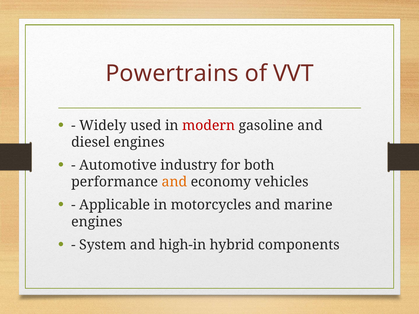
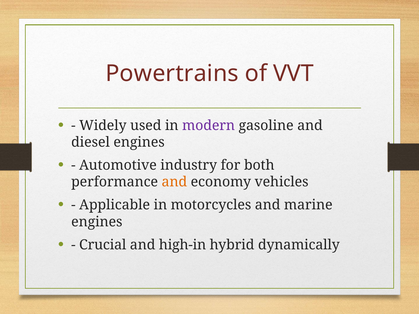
modern colour: red -> purple
System: System -> Crucial
components: components -> dynamically
